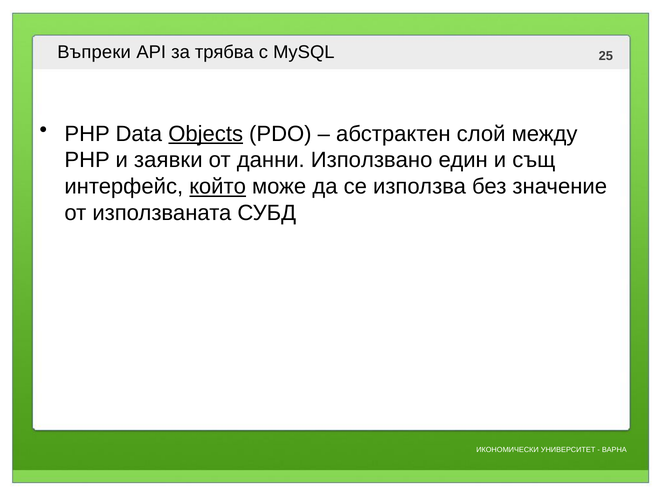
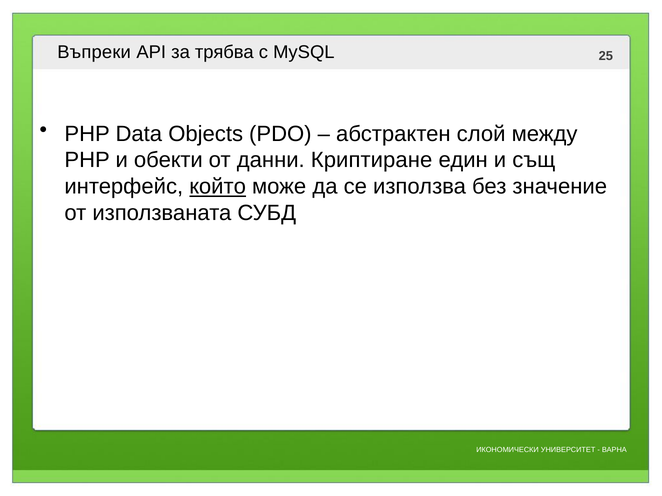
Objects underline: present -> none
заявки: заявки -> обекти
Използвано: Използвано -> Криптиране
